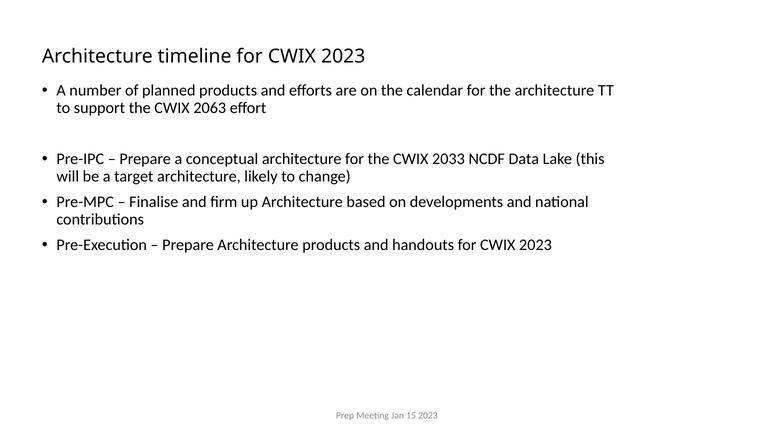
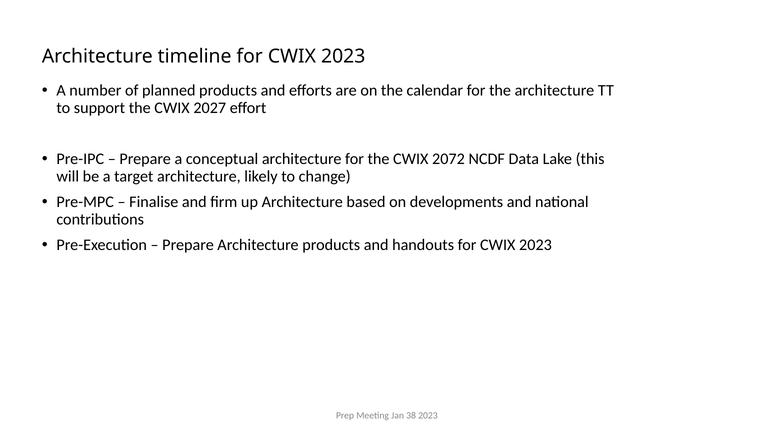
2063: 2063 -> 2027
2033: 2033 -> 2072
15: 15 -> 38
